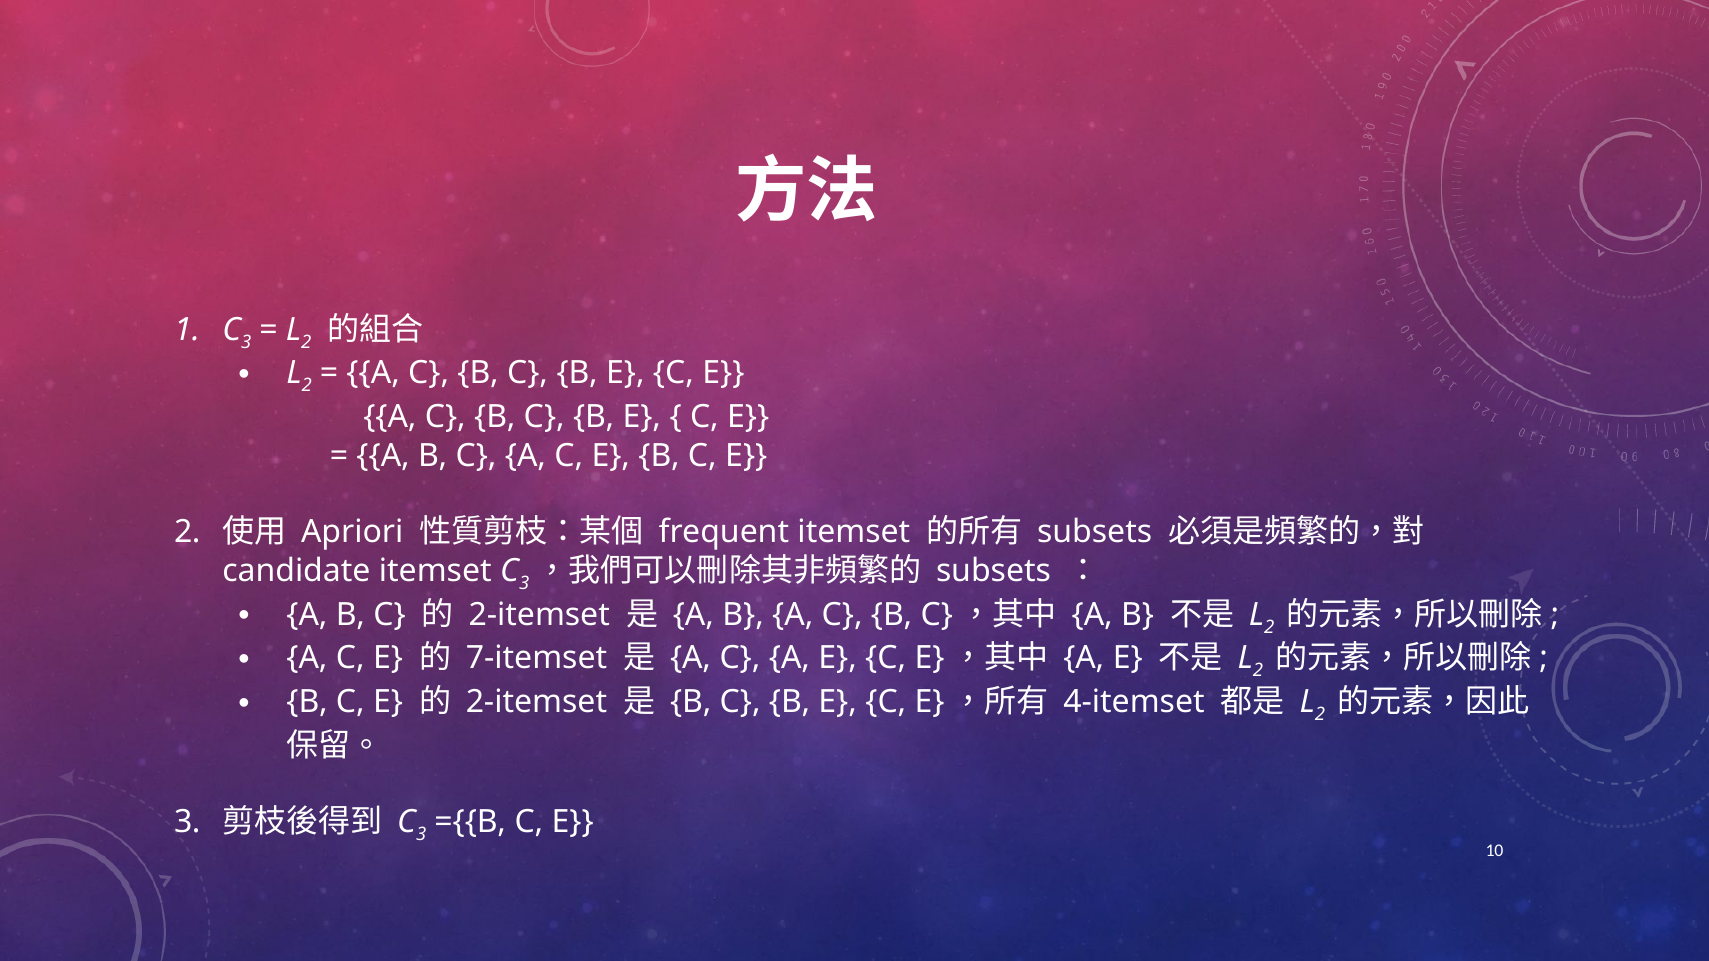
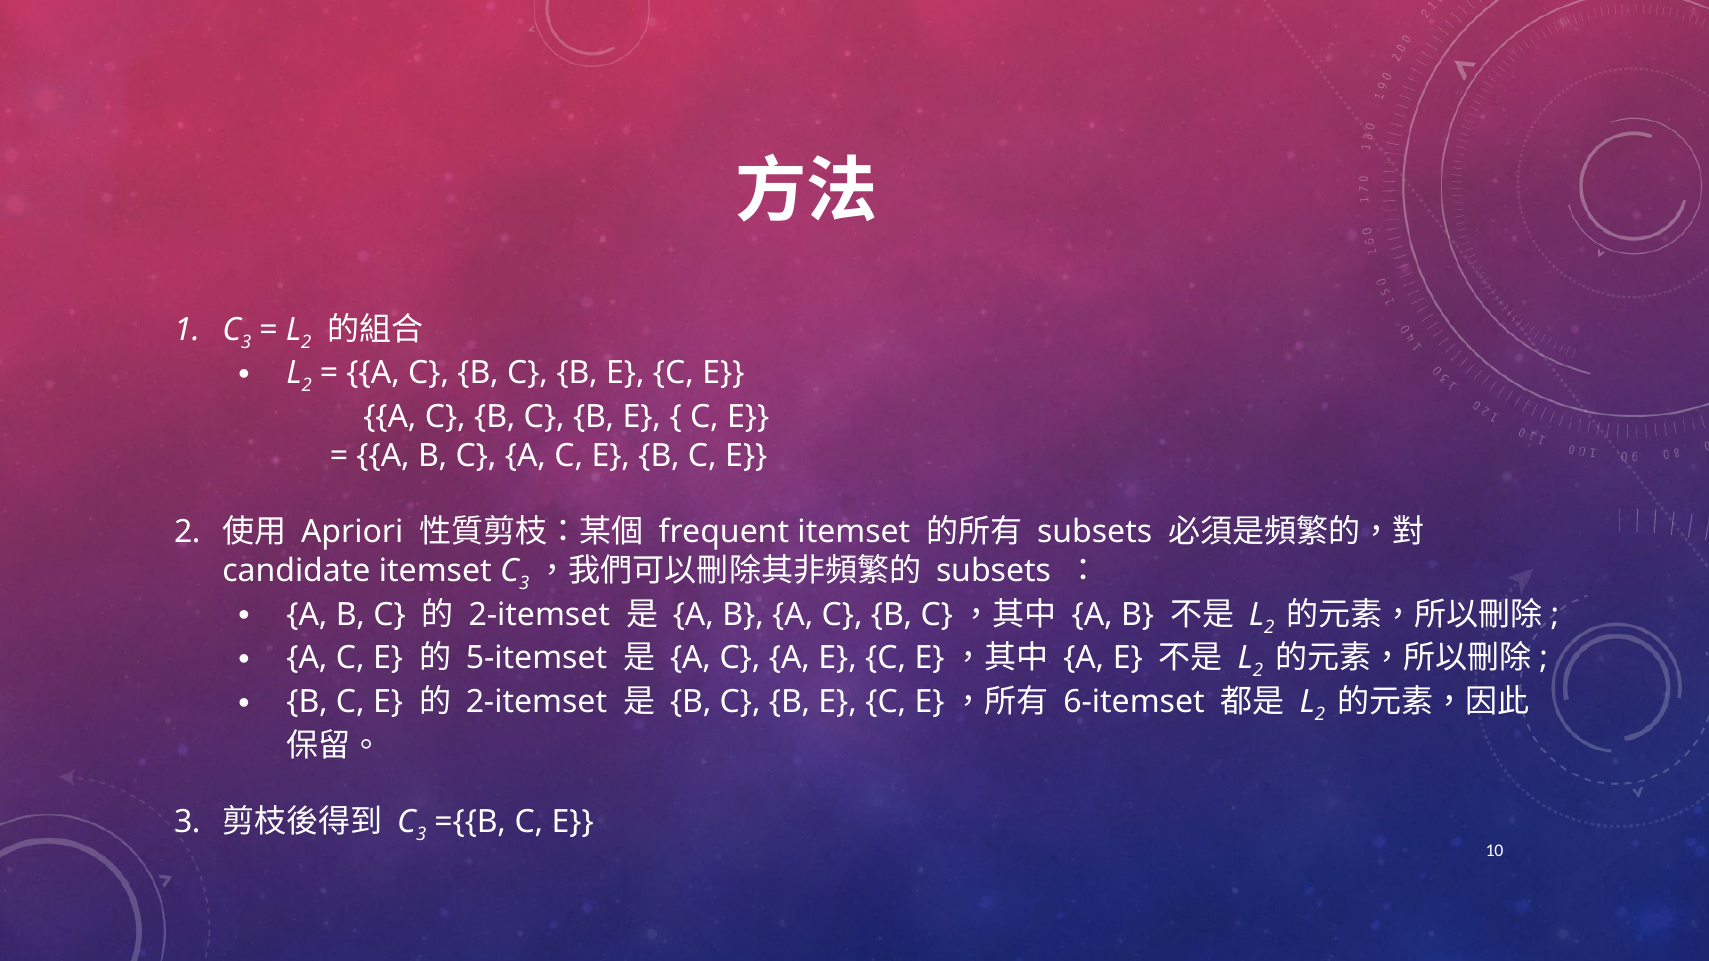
7-itemset: 7-itemset -> 5-itemset
4-itemset: 4-itemset -> 6-itemset
